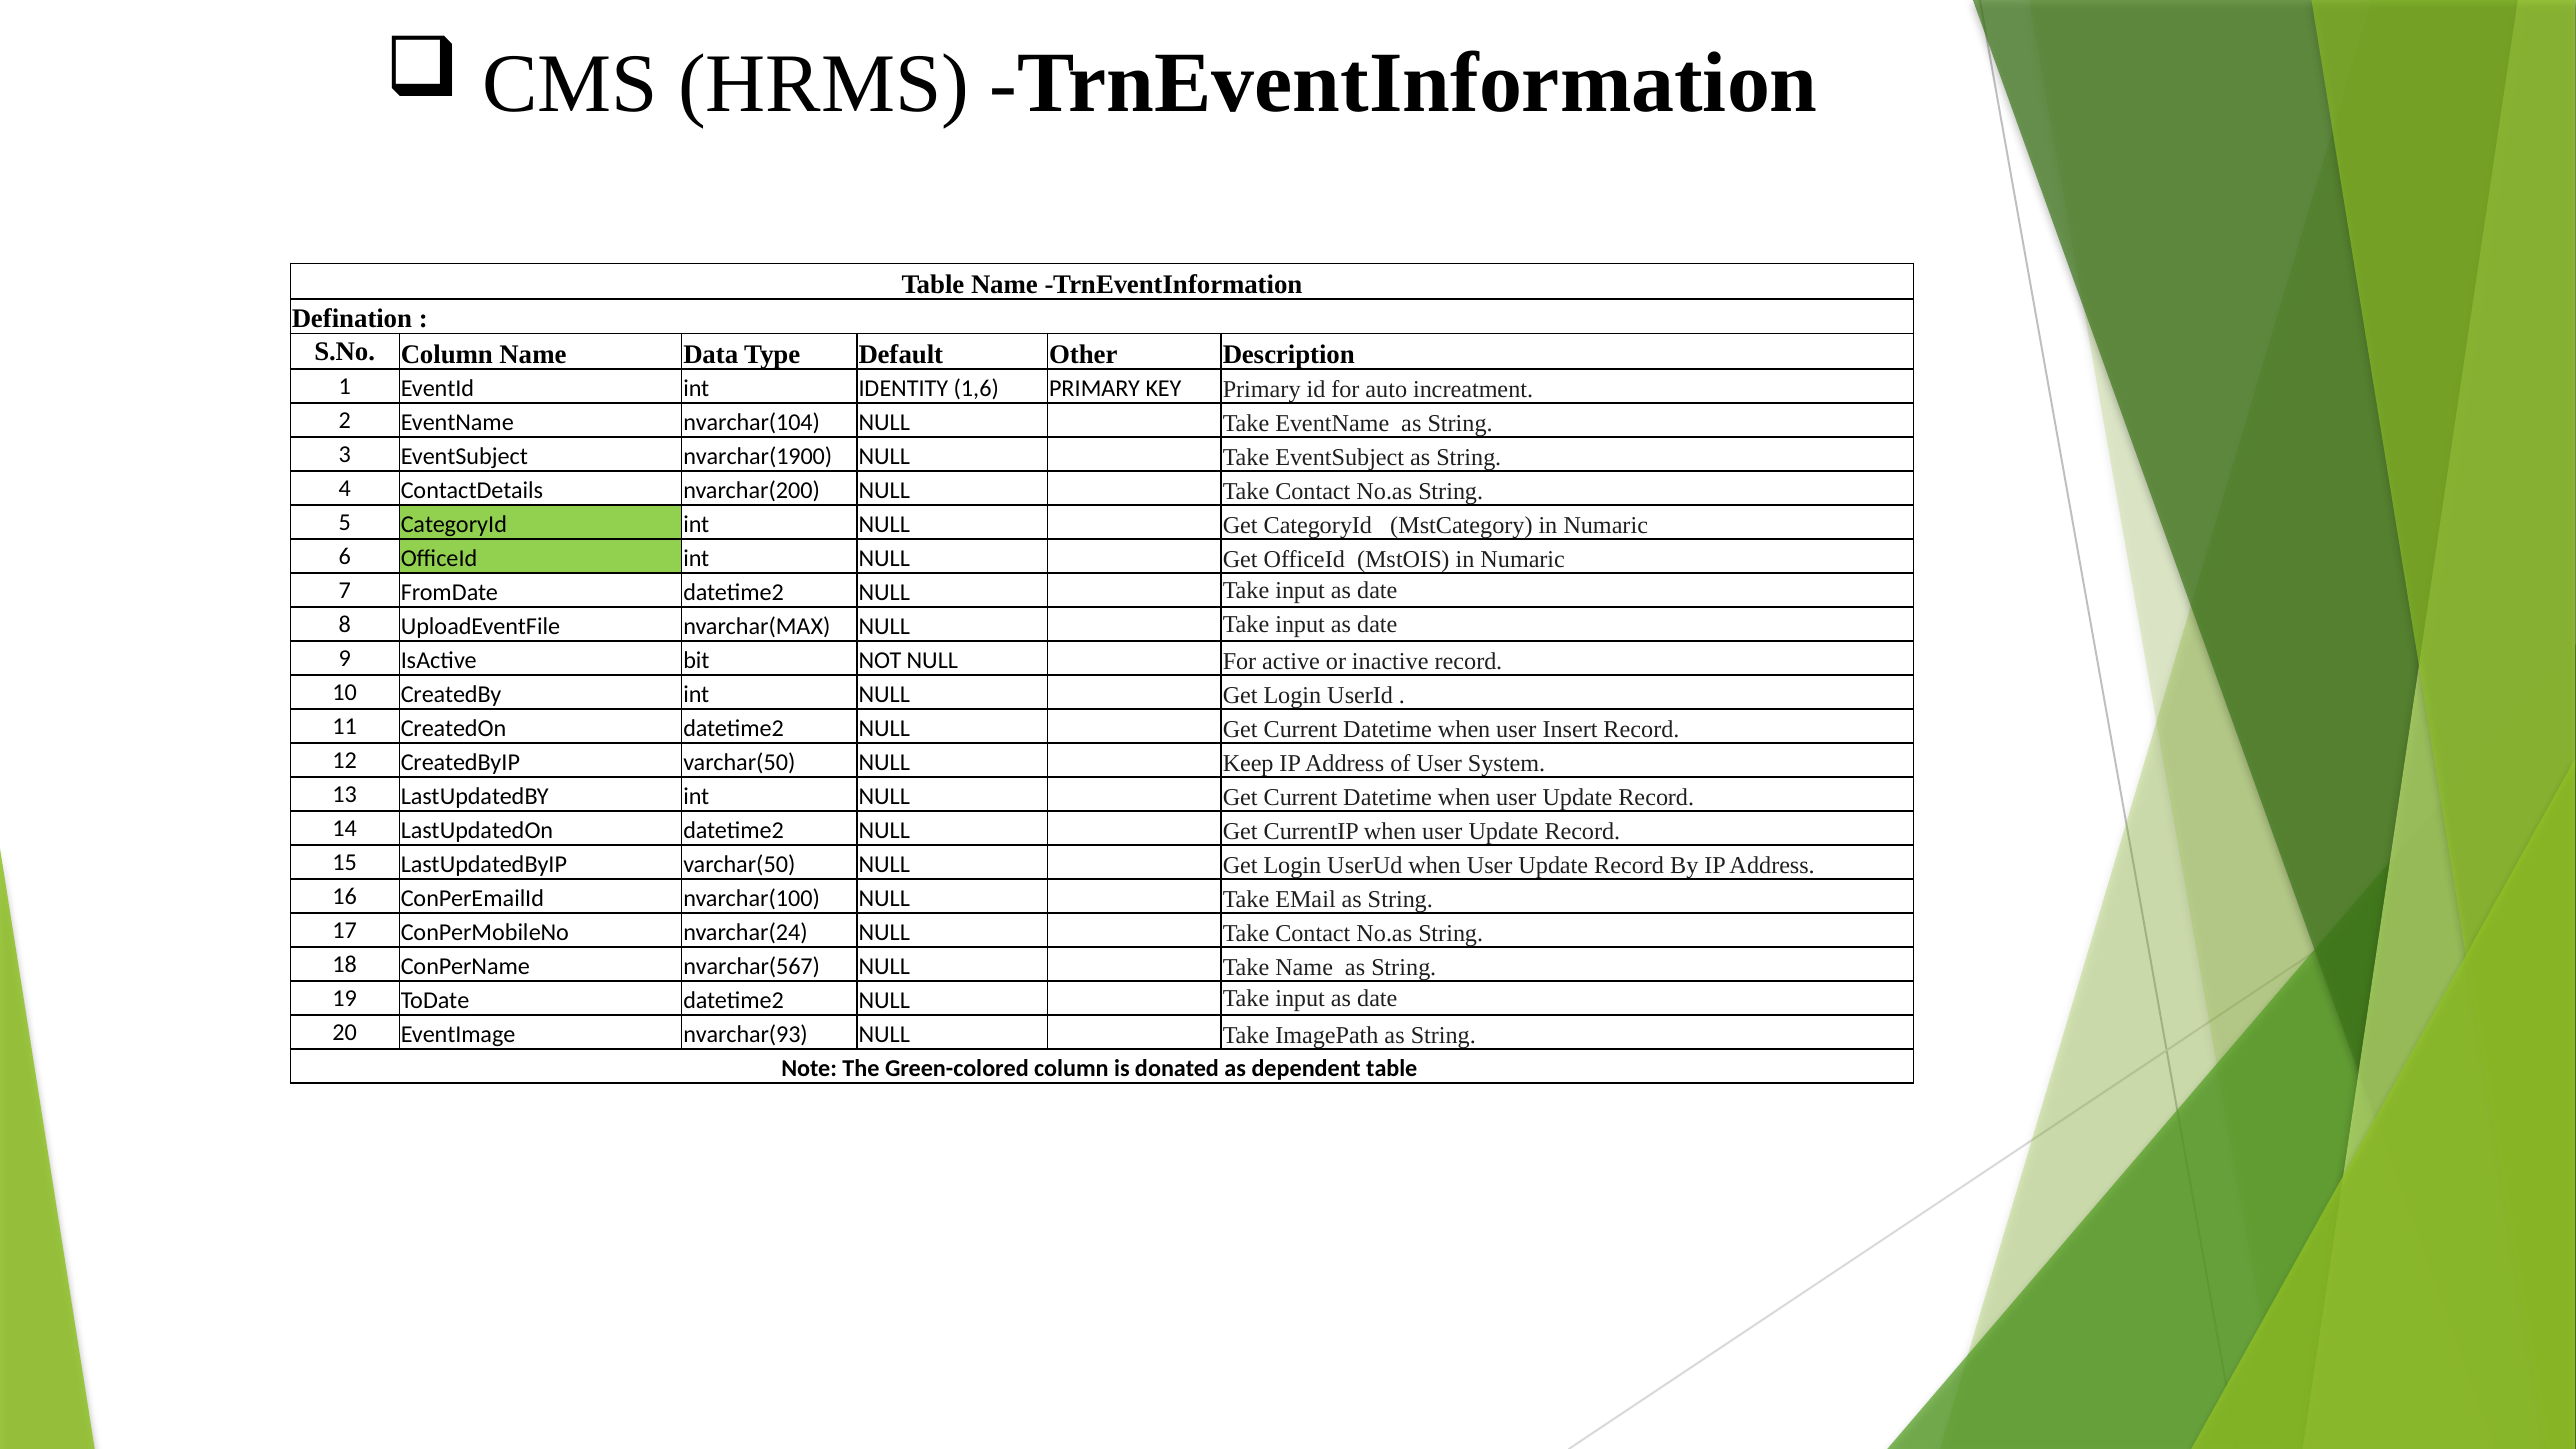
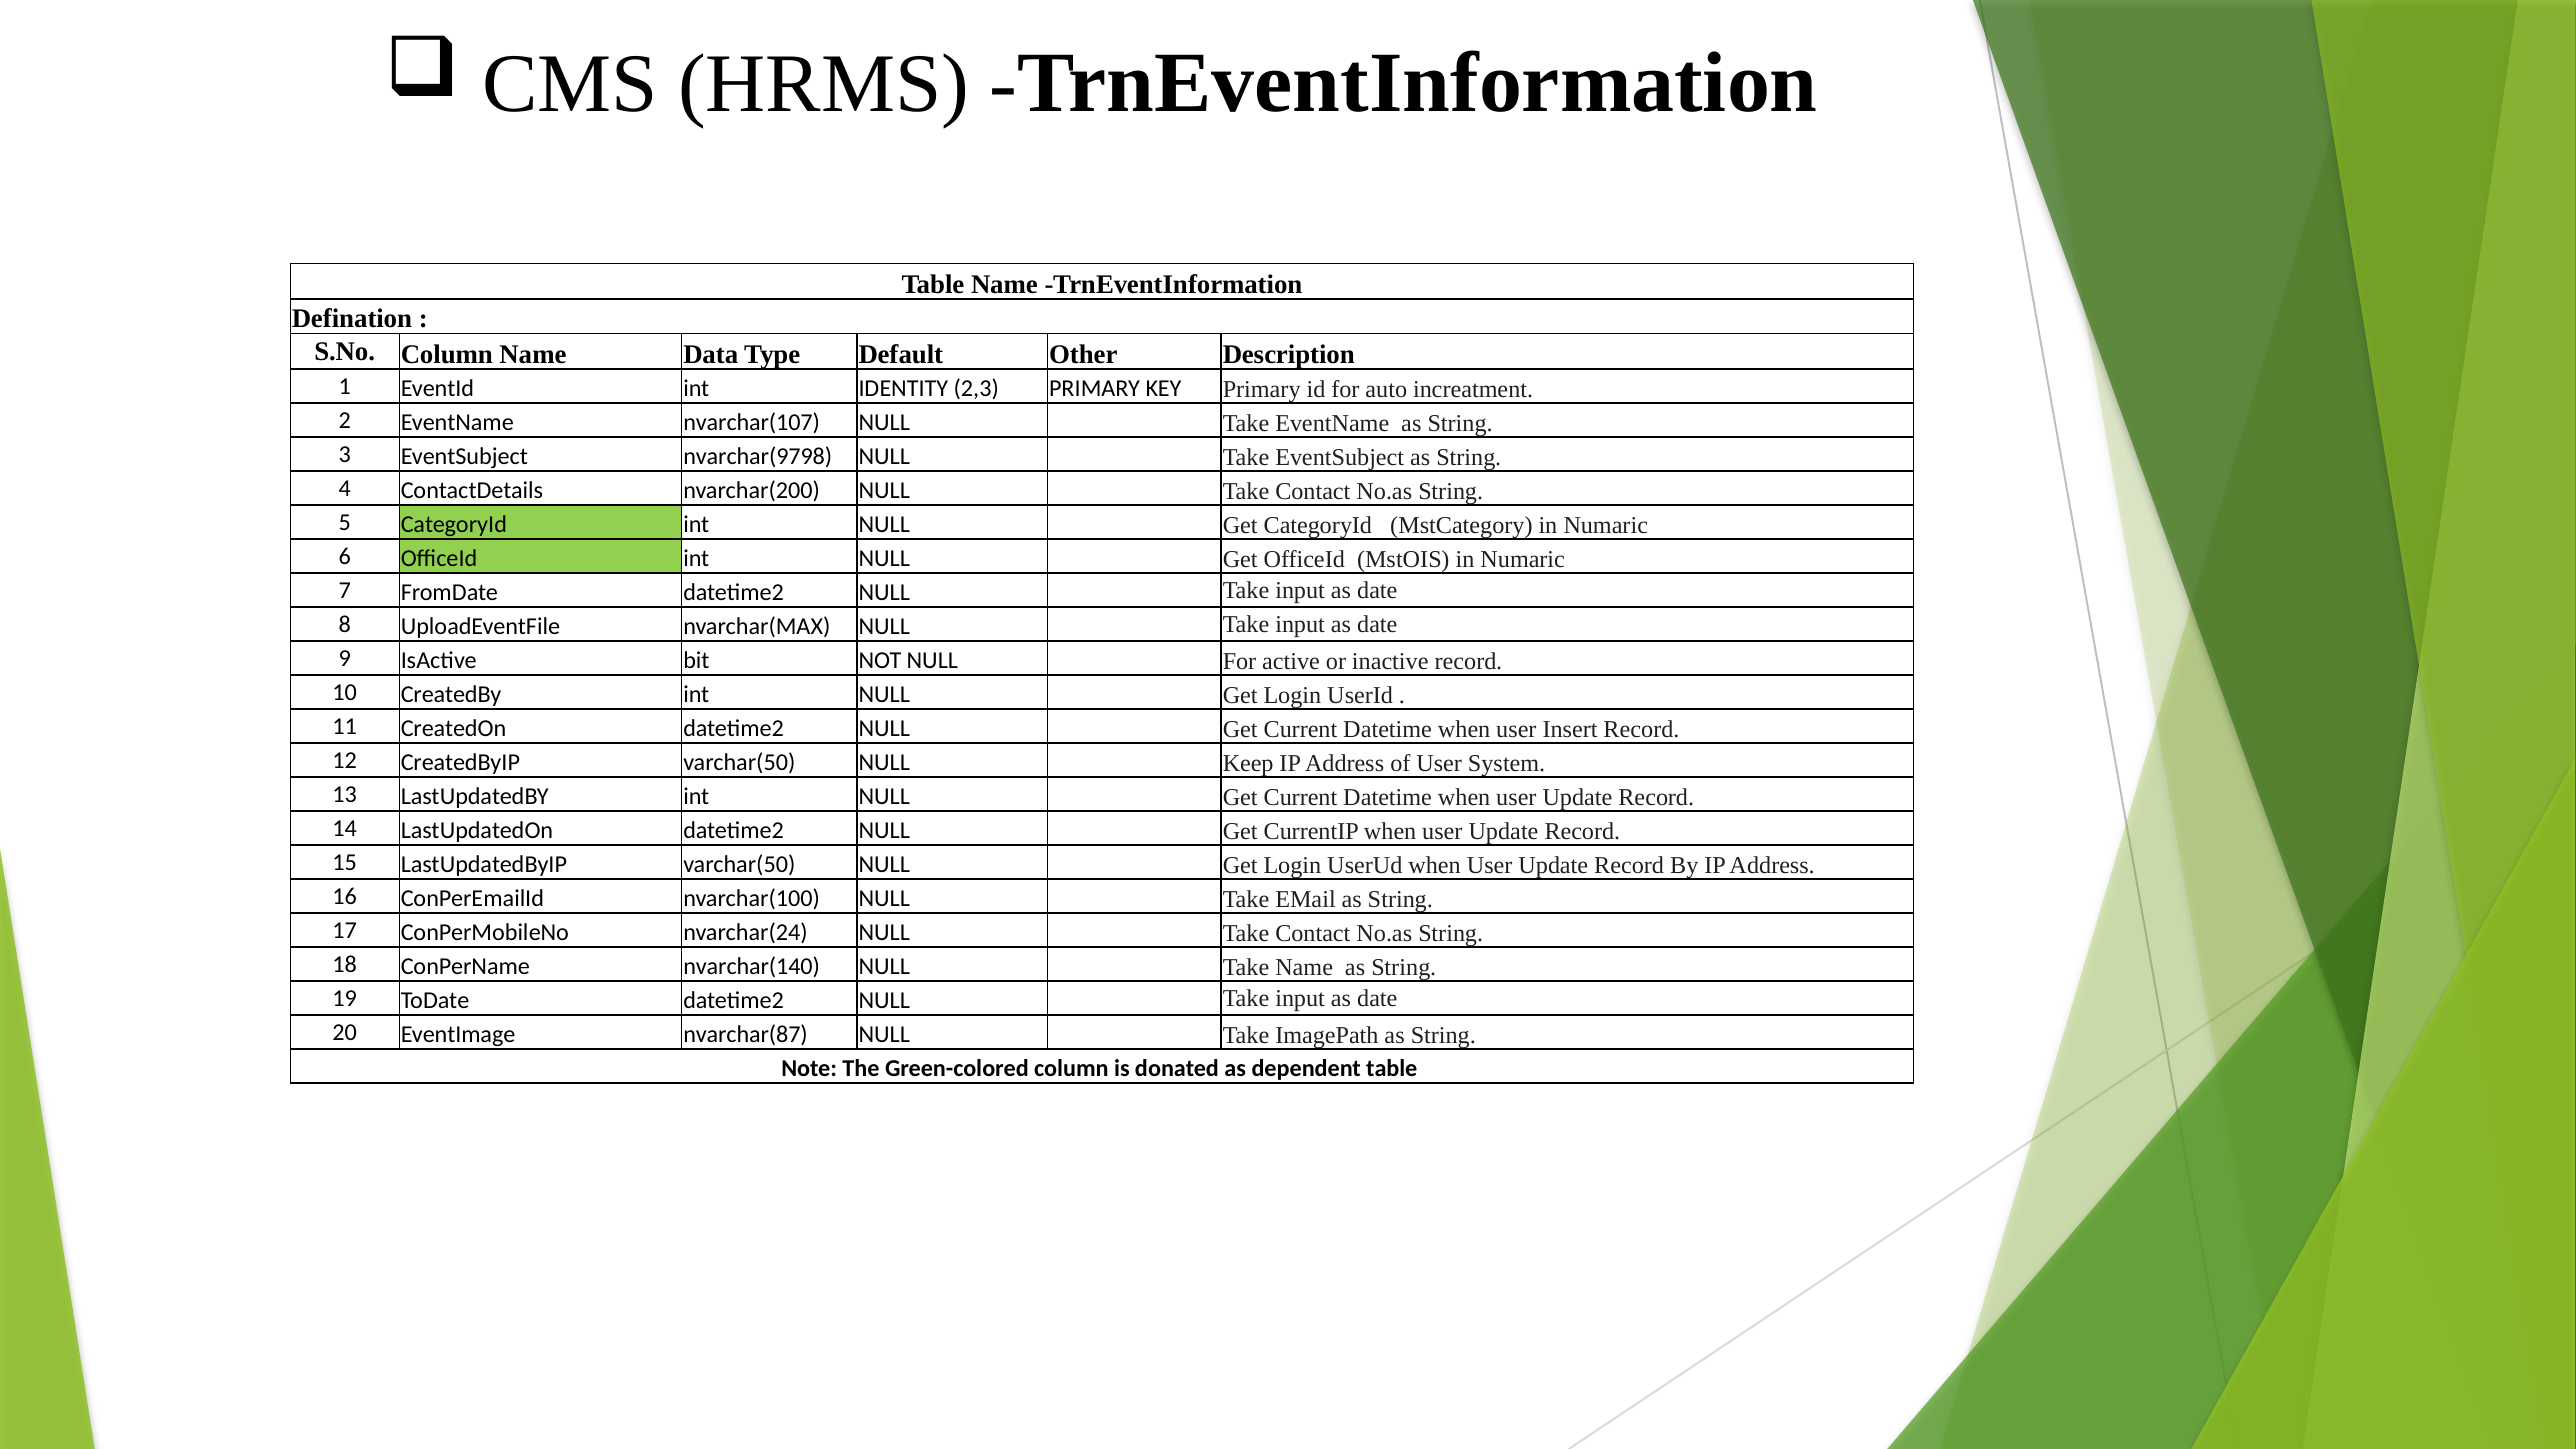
1,6: 1,6 -> 2,3
nvarchar(104: nvarchar(104 -> nvarchar(107
nvarchar(1900: nvarchar(1900 -> nvarchar(9798
nvarchar(567: nvarchar(567 -> nvarchar(140
nvarchar(93: nvarchar(93 -> nvarchar(87
